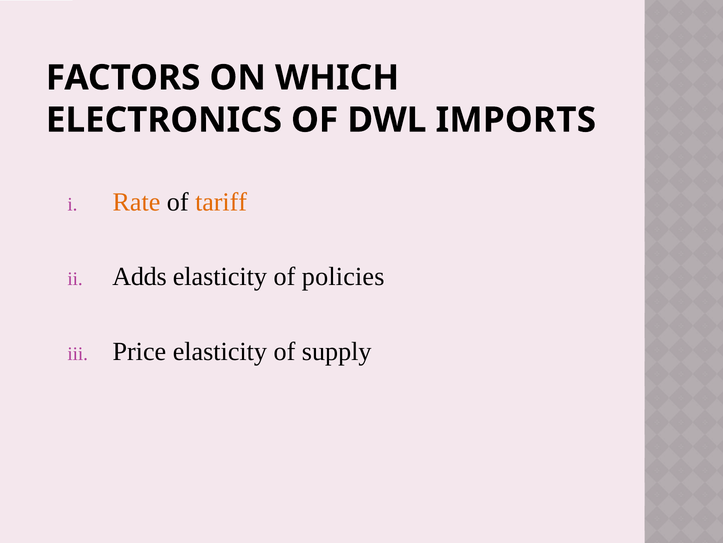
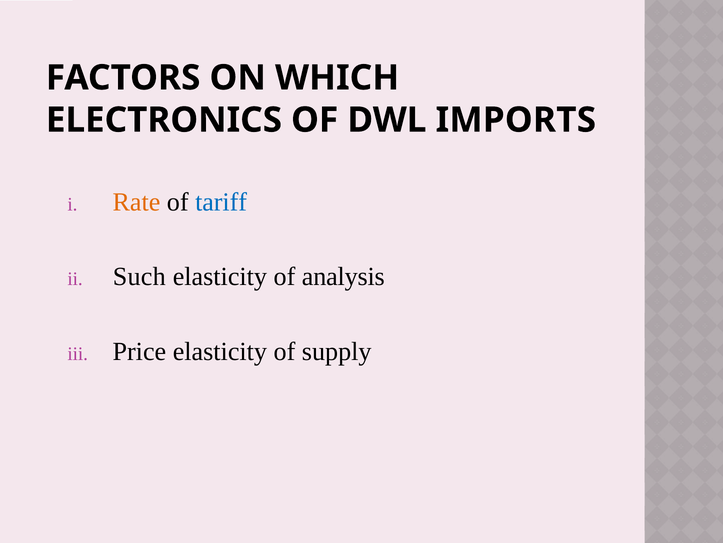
tariff colour: orange -> blue
Adds: Adds -> Such
policies: policies -> analysis
